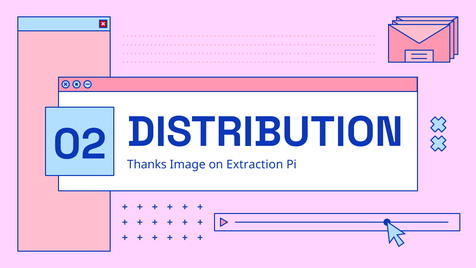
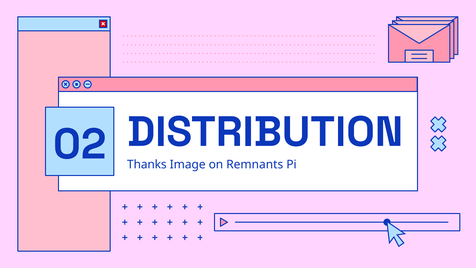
Extraction: Extraction -> Remnants
